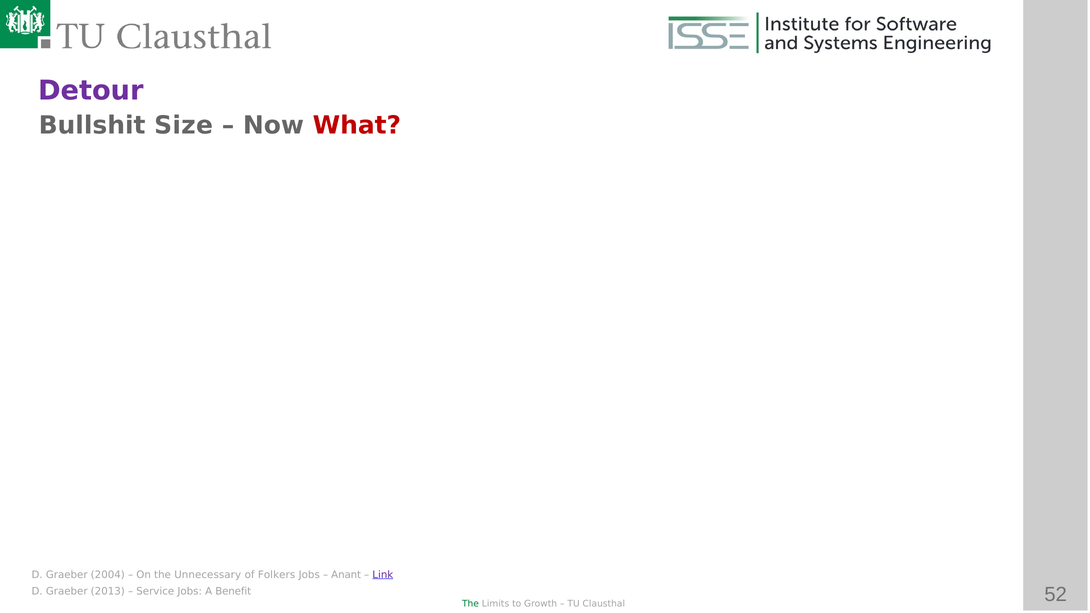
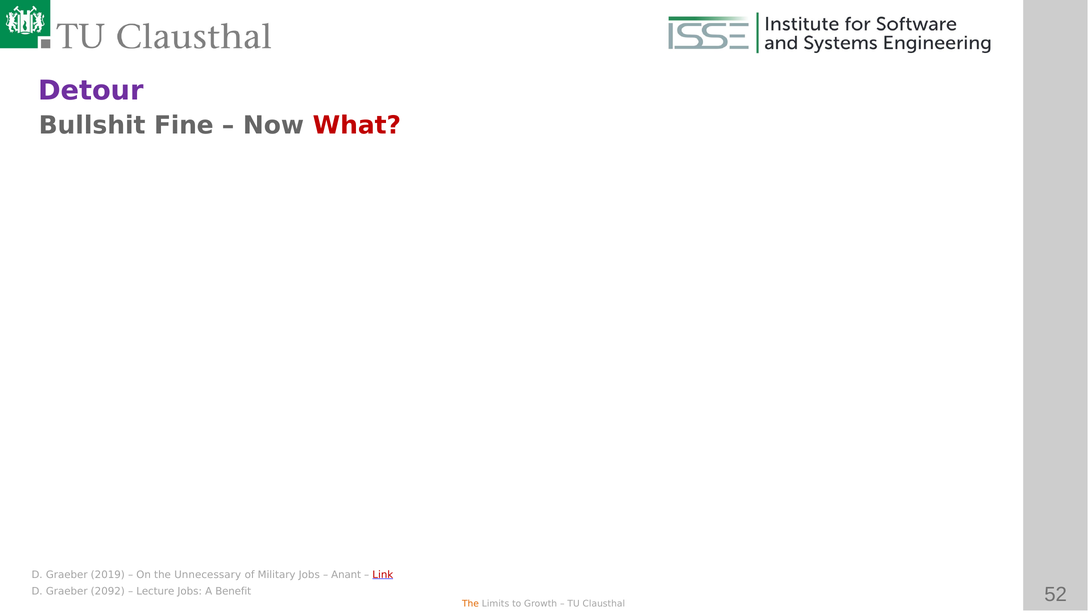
Size: Size -> Fine
2004: 2004 -> 2019
Folkers: Folkers -> Military
Link colour: purple -> red
2013: 2013 -> 2092
Service: Service -> Lecture
The at (471, 604) colour: green -> orange
